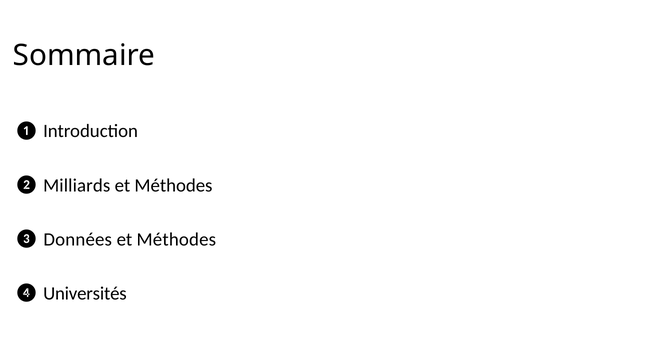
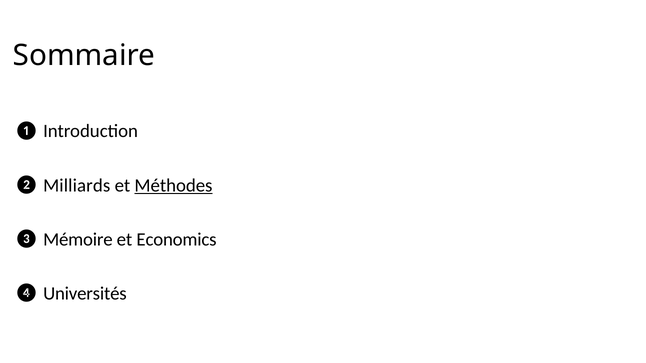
Méthodes at (173, 186) underline: none -> present
Données: Données -> Mémoire
Méthodes at (176, 240): Méthodes -> Economics
